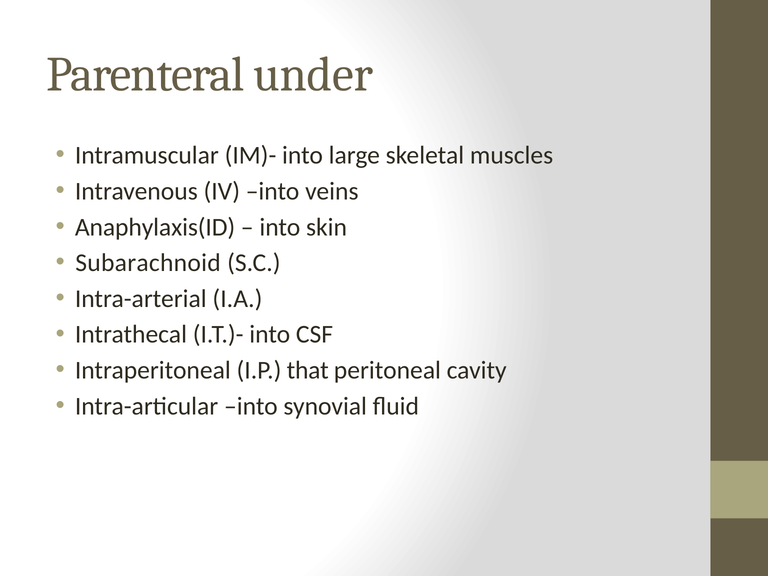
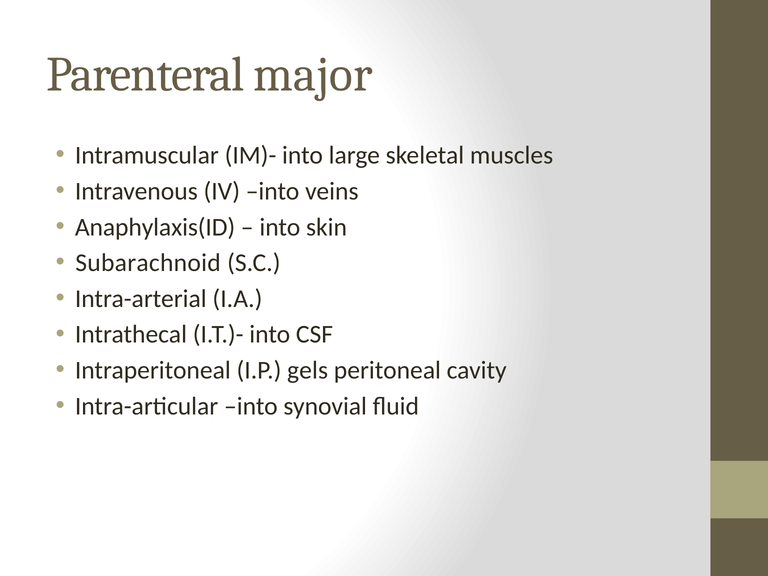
under: under -> major
that: that -> gels
